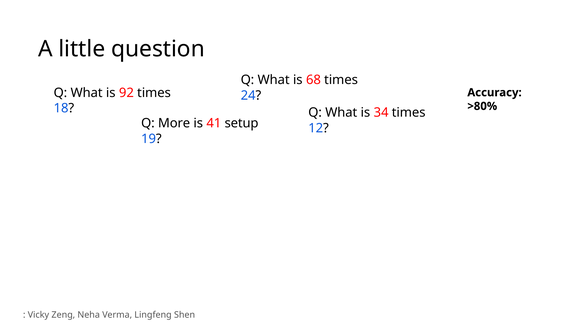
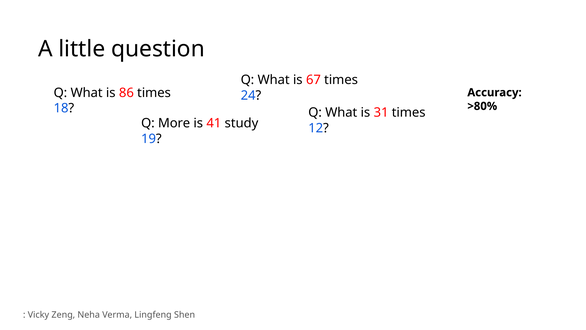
68: 68 -> 67
92: 92 -> 86
34: 34 -> 31
setup: setup -> study
